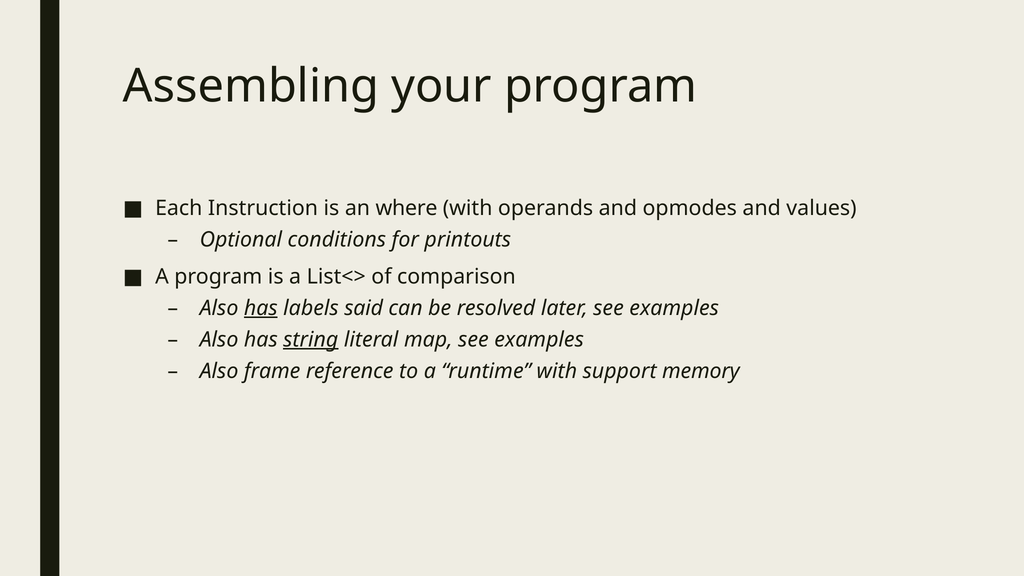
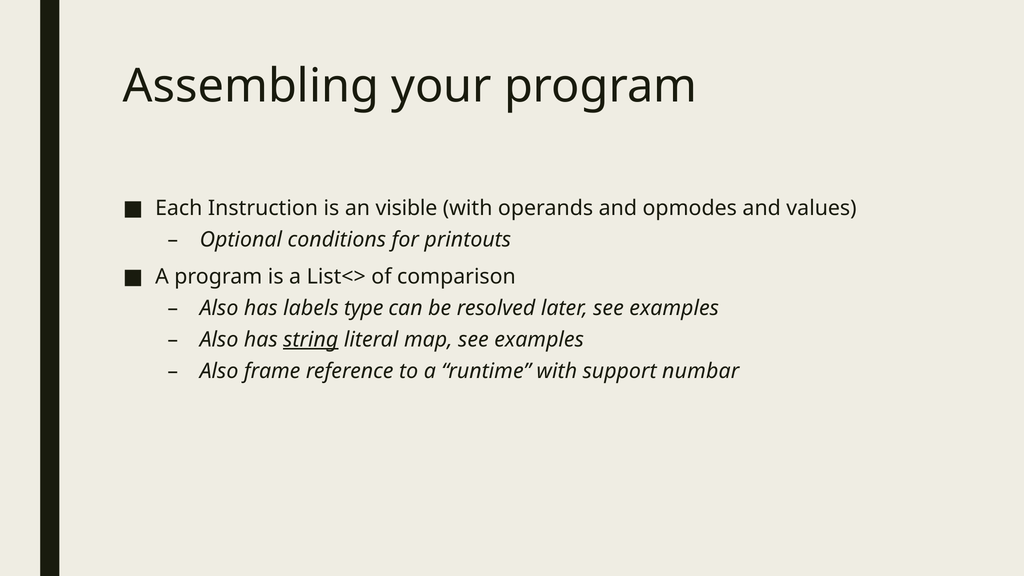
where: where -> visible
has at (261, 308) underline: present -> none
said: said -> type
memory: memory -> numbar
